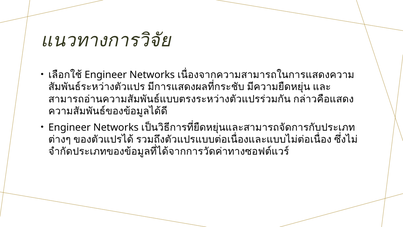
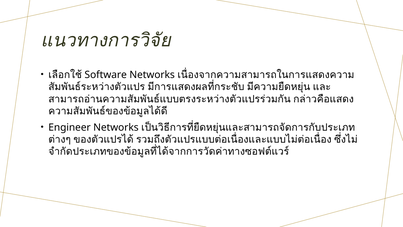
Engineer at (106, 75): Engineer -> Software
